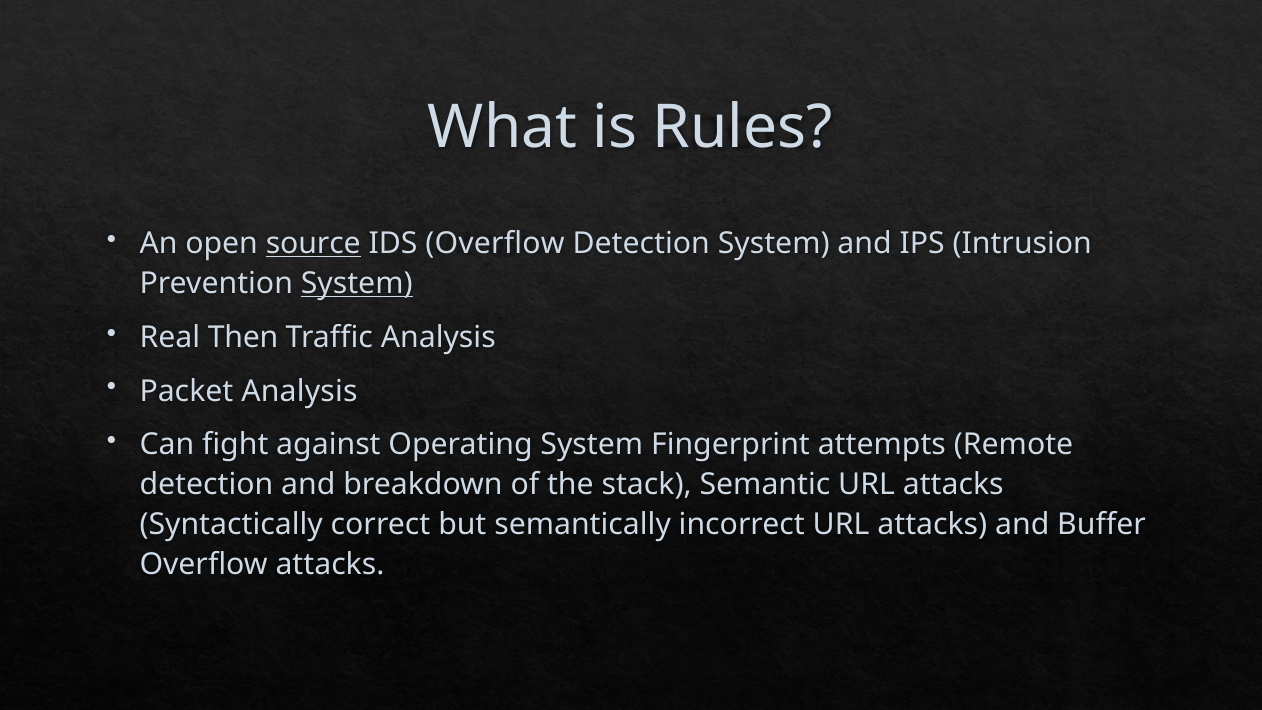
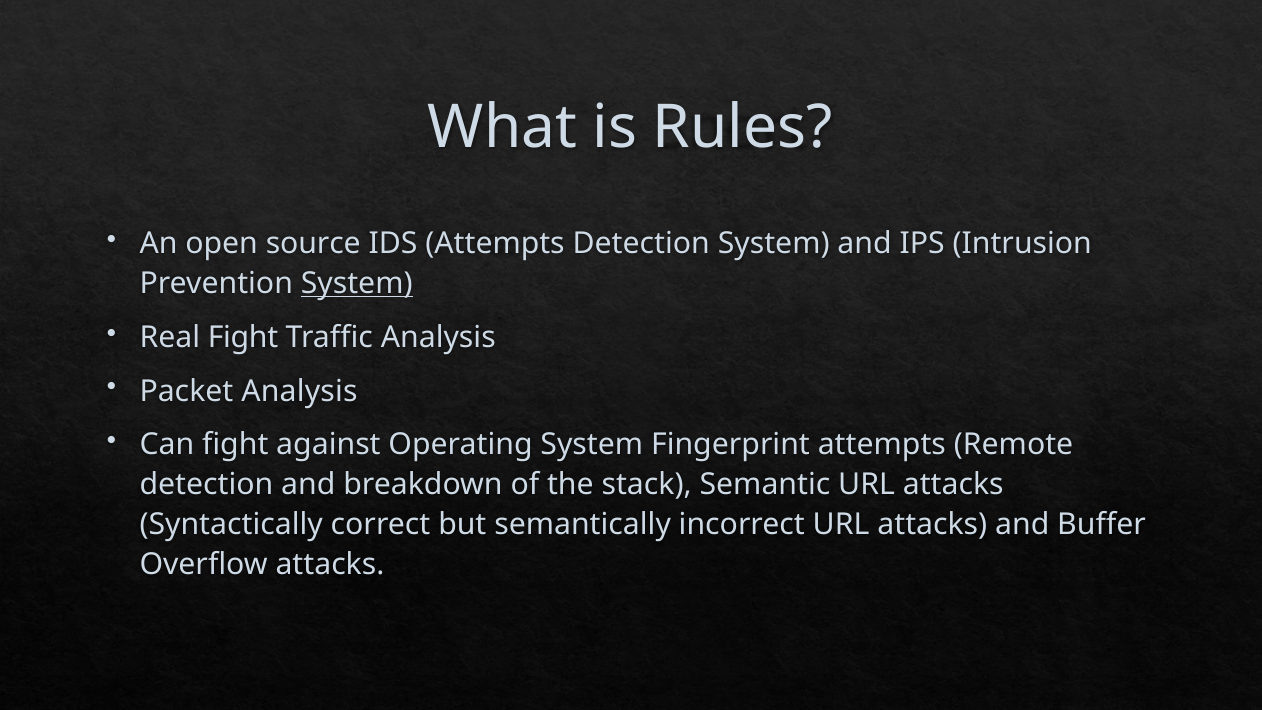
source underline: present -> none
IDS Overflow: Overflow -> Attempts
Real Then: Then -> Fight
